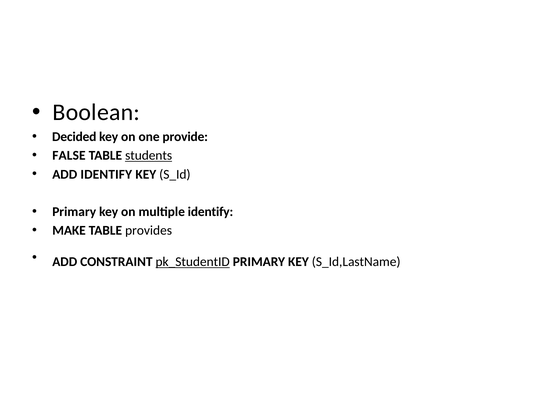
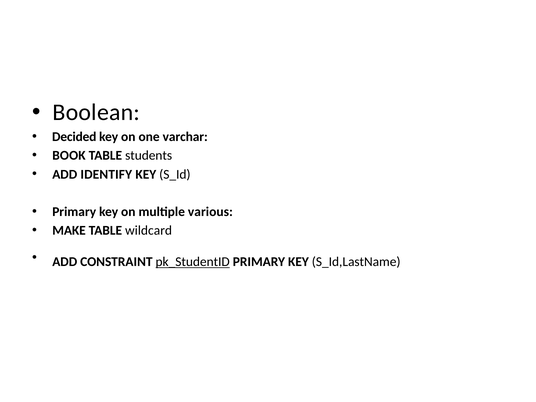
provide: provide -> varchar
FALSE: FALSE -> BOOK
students underline: present -> none
multiple identify: identify -> various
provides: provides -> wildcard
